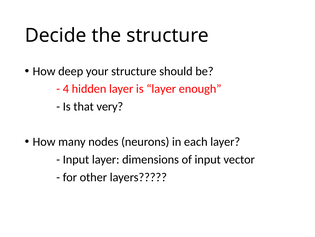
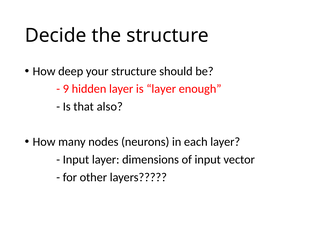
4: 4 -> 9
very: very -> also
